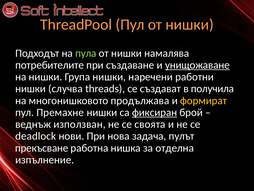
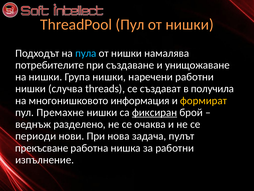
пула colour: light green -> light blue
унищожаване underline: present -> none
продължава: продължава -> информация
използван: използван -> разделено
своята: своята -> очаква
deadlock: deadlock -> периоди
за отделна: отделна -> работни
